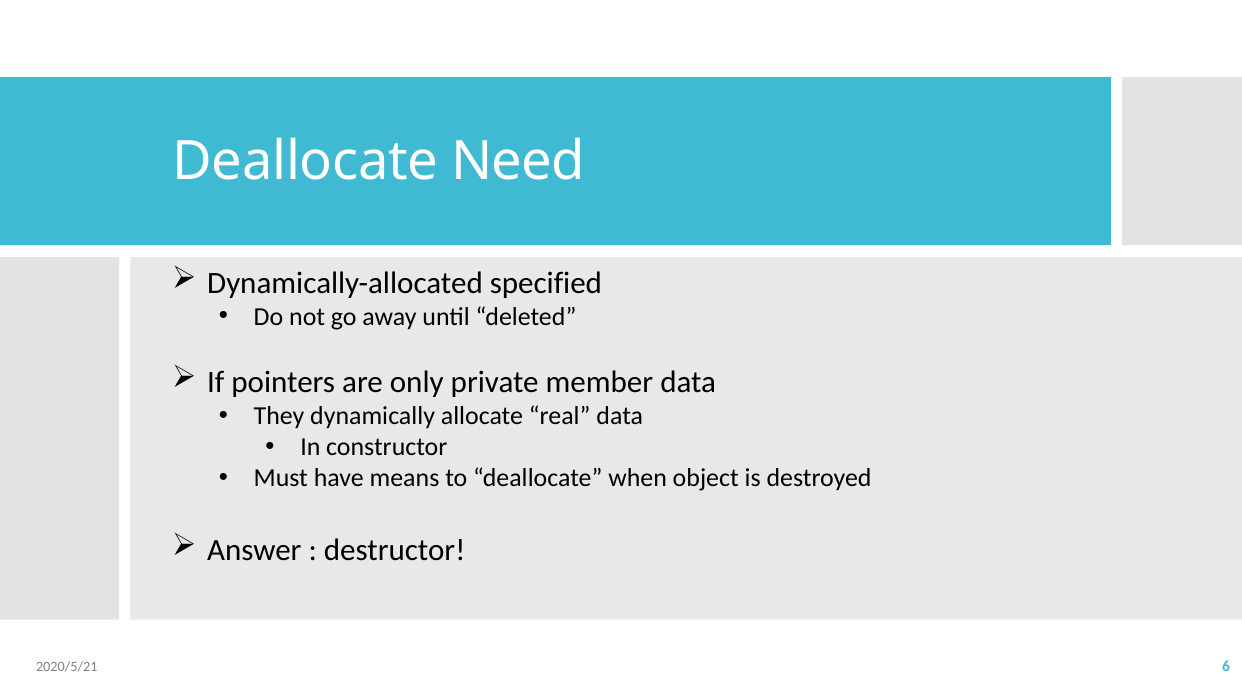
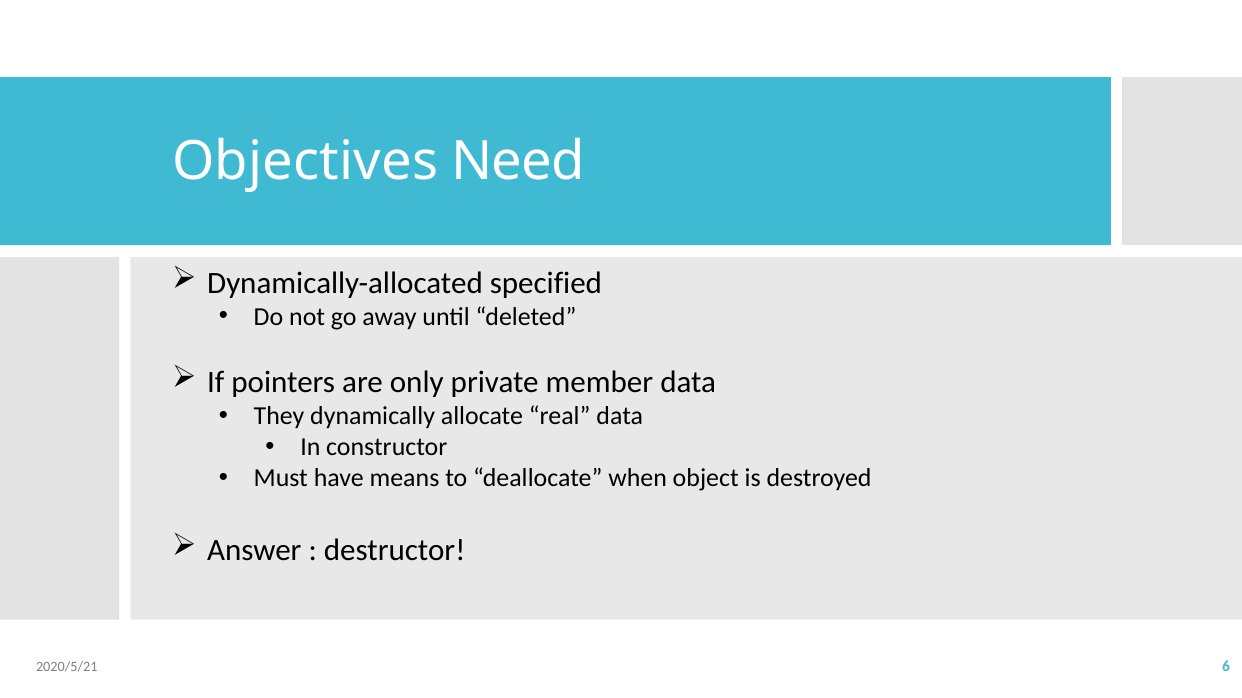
Deallocate at (306, 161): Deallocate -> Objectives
